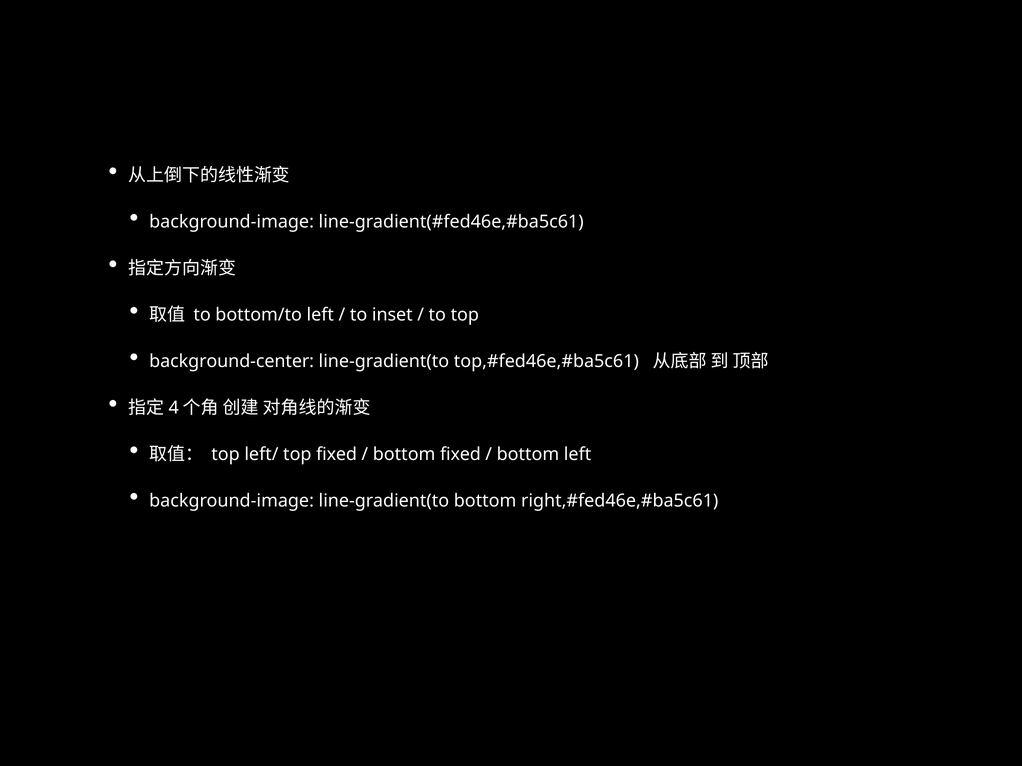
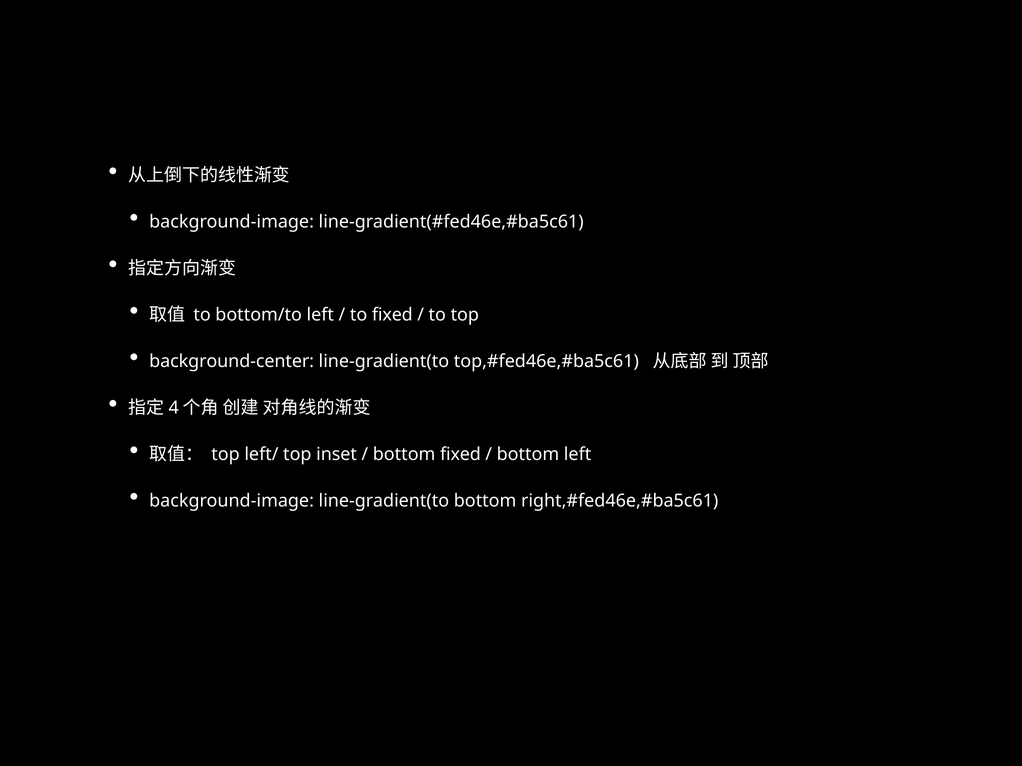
to inset: inset -> fixed
top fixed: fixed -> inset
